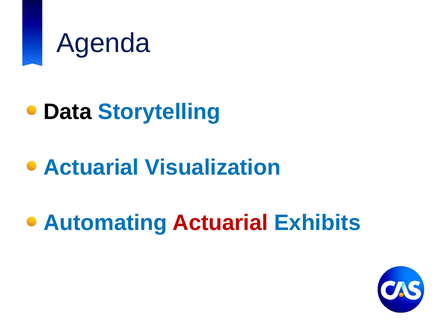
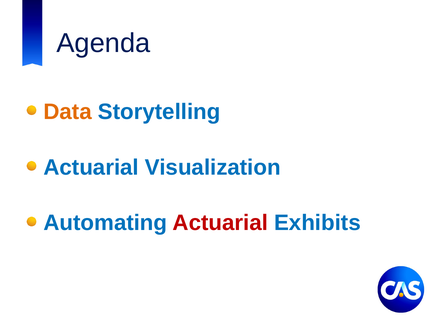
Data colour: black -> orange
